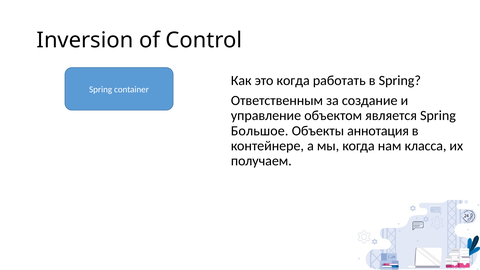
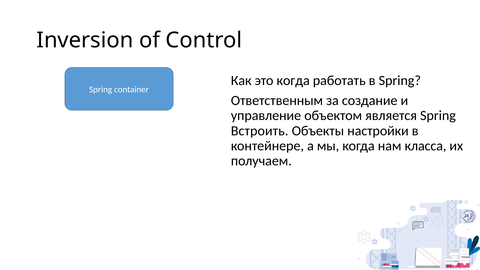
Большое: Большое -> Встроить
аннотация: аннотация -> настройки
